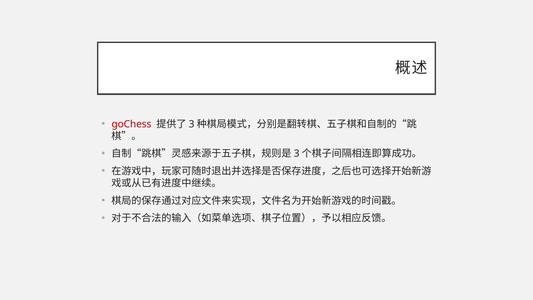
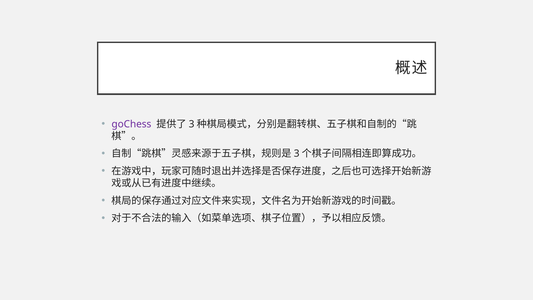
goChess colour: red -> purple
